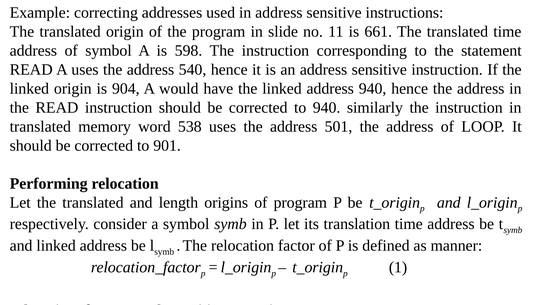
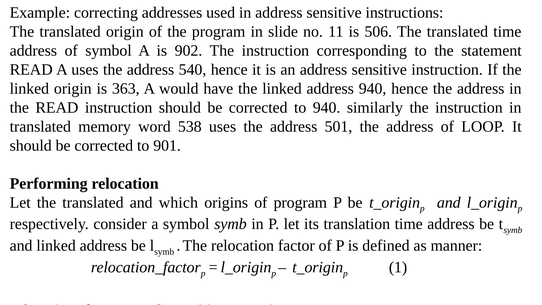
661: 661 -> 506
598: 598 -> 902
904: 904 -> 363
length: length -> which
